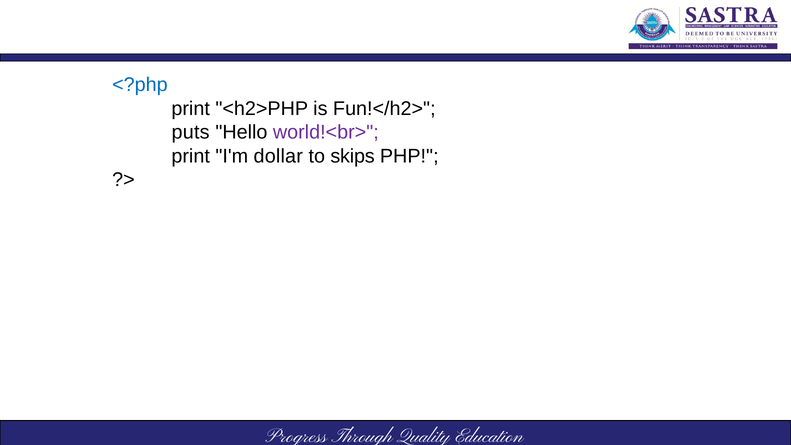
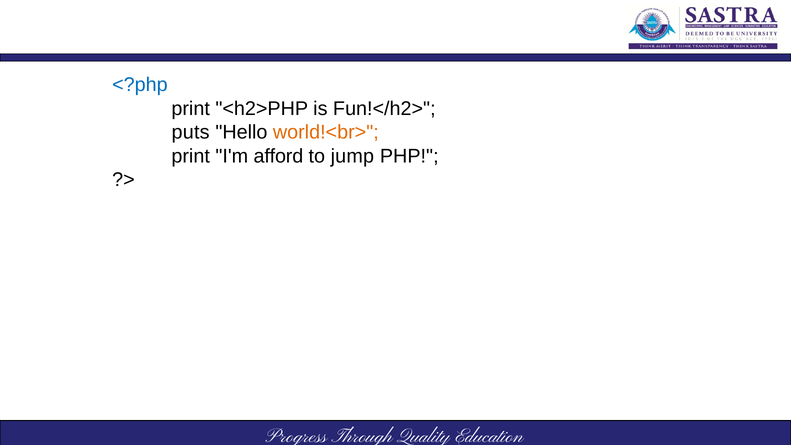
world!<br> colour: purple -> orange
dollar: dollar -> afford
skips: skips -> jump
